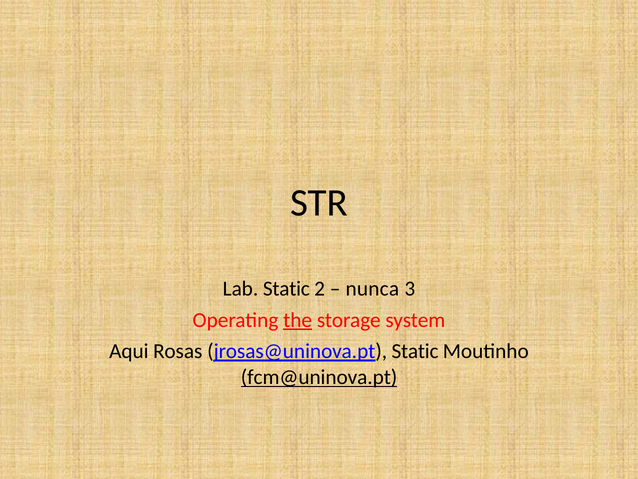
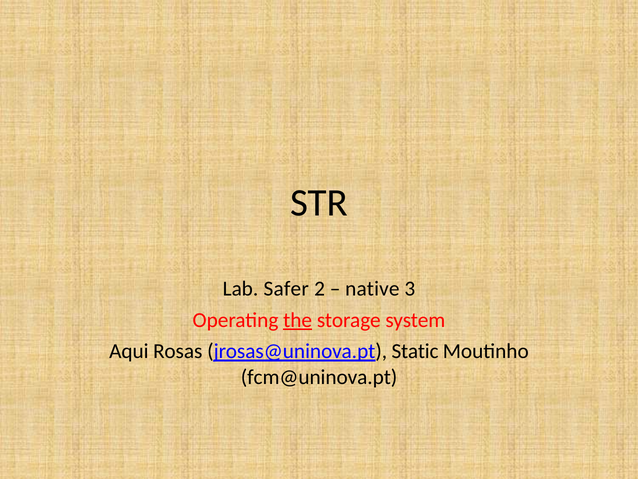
Lab Static: Static -> Safer
nunca: nunca -> native
fcm@uninova.pt underline: present -> none
